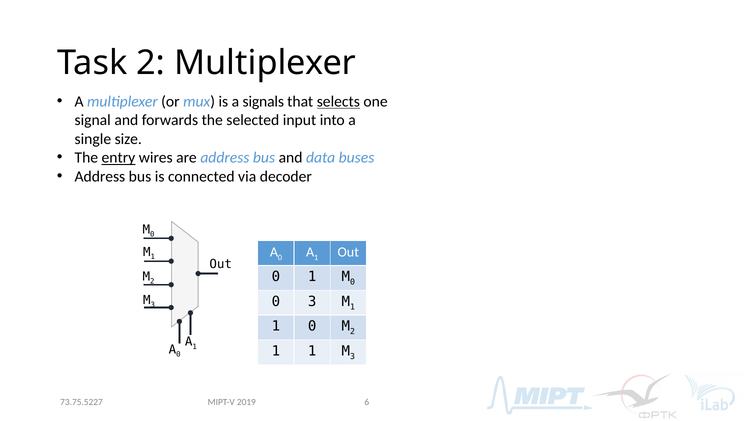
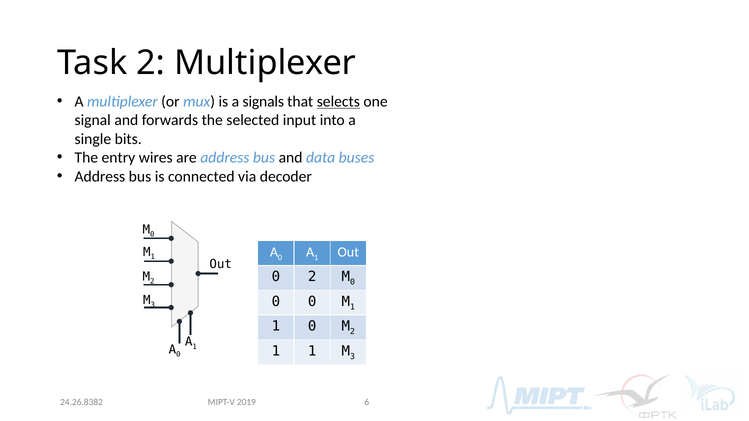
size: size -> bits
entry underline: present -> none
0 1: 1 -> 2
3 at (312, 302): 3 -> 0
73.75.5227: 73.75.5227 -> 24.26.8382
